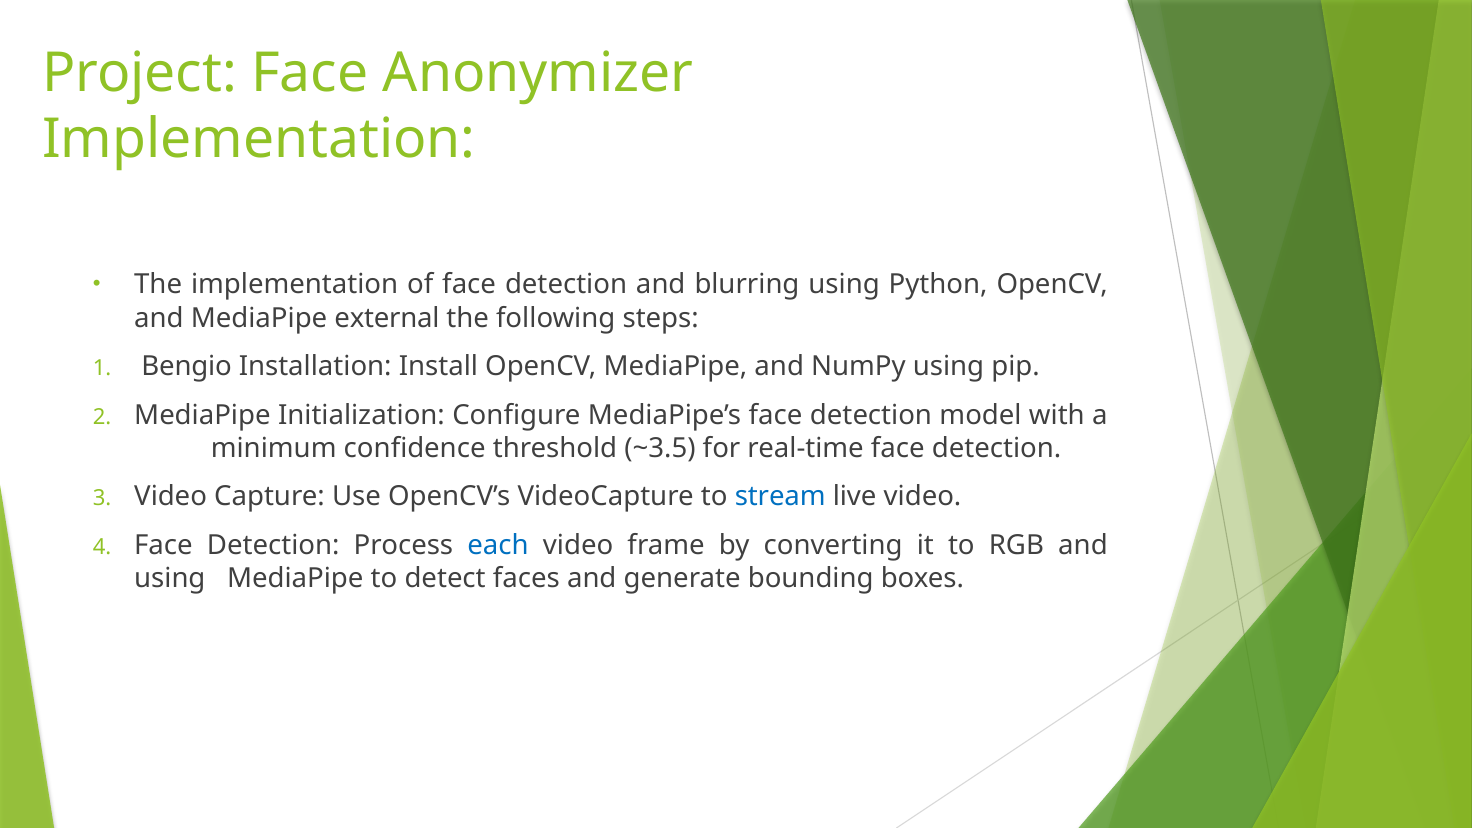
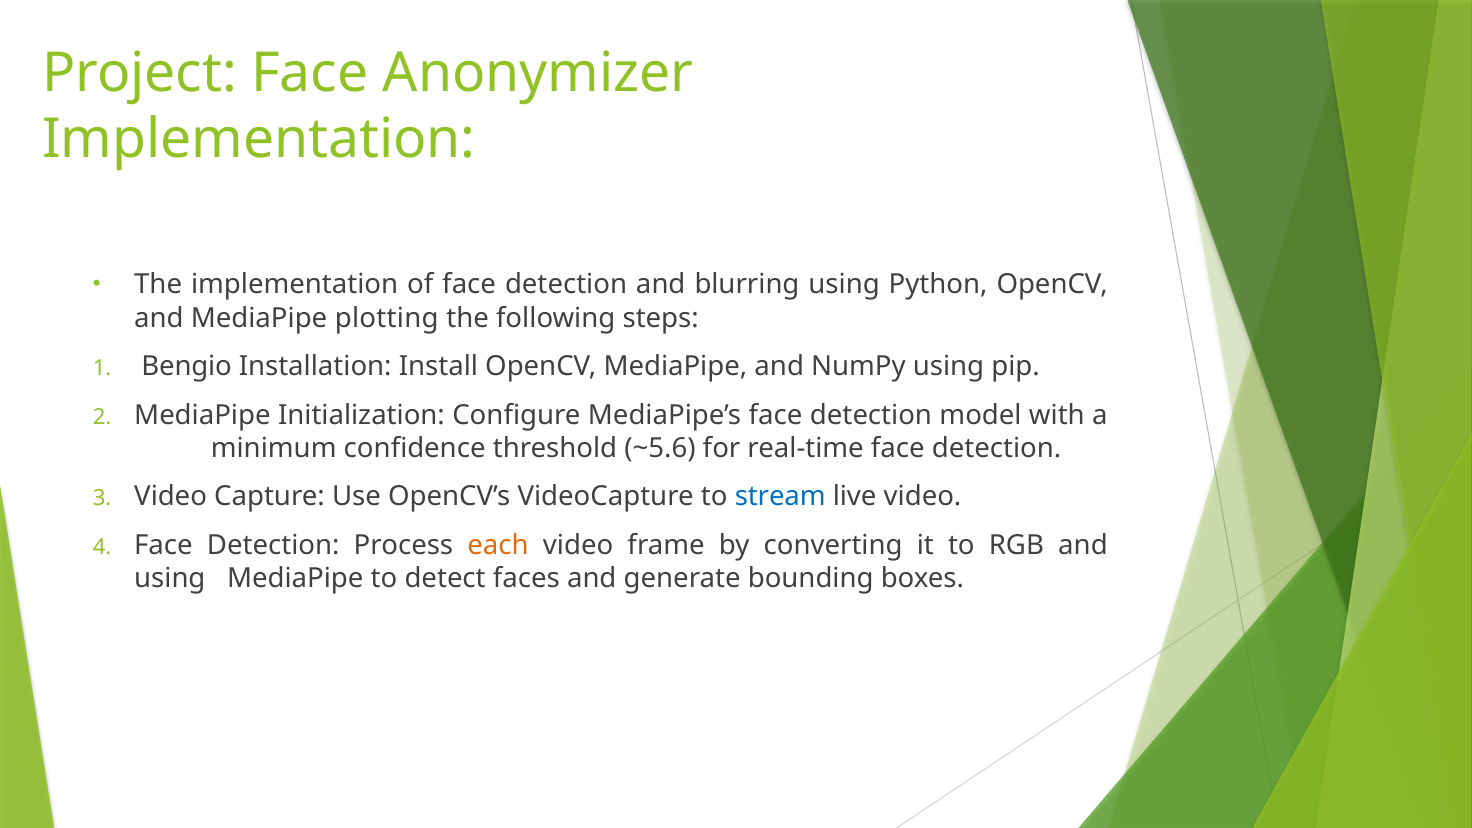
external: external -> plotting
~3.5: ~3.5 -> ~5.6
each colour: blue -> orange
